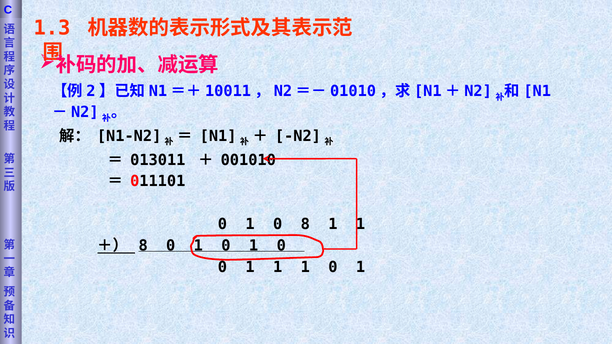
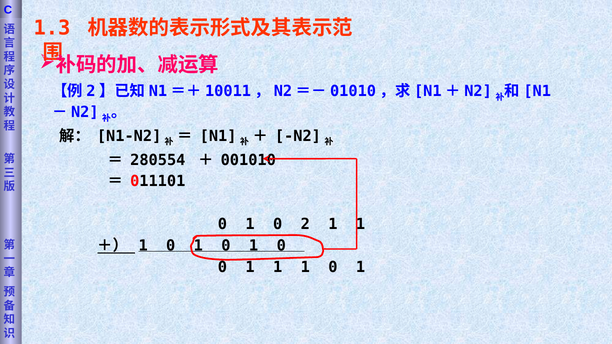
013011: 013011 -> 280554
0 8: 8 -> 2
8 at (143, 246): 8 -> 1
